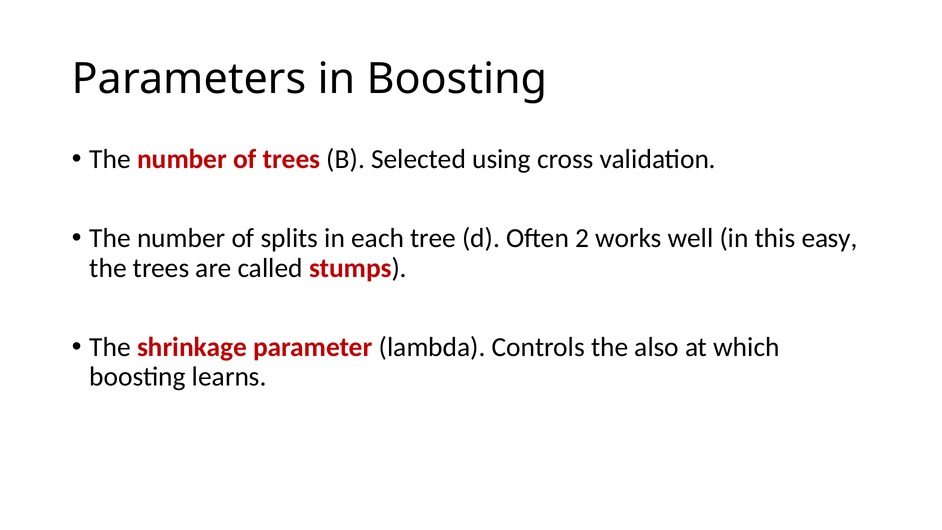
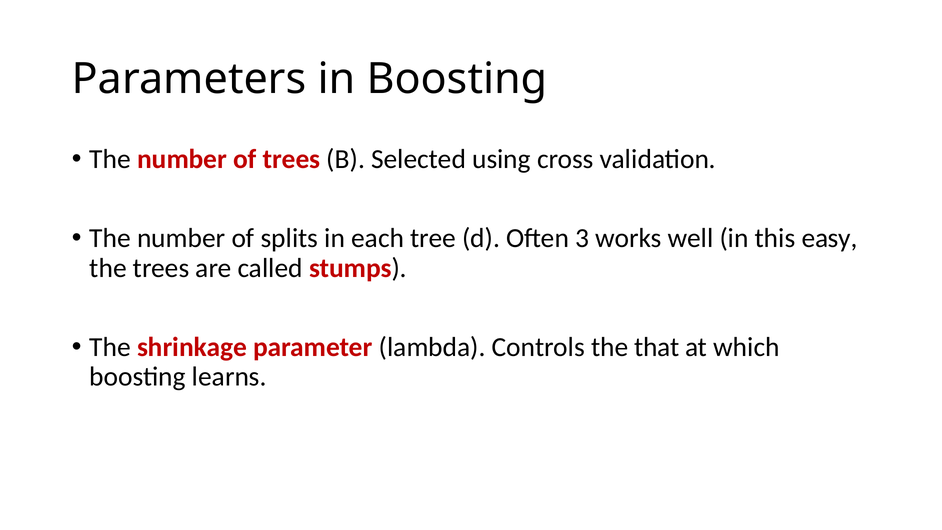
2: 2 -> 3
also: also -> that
